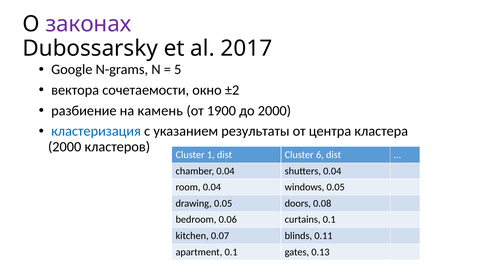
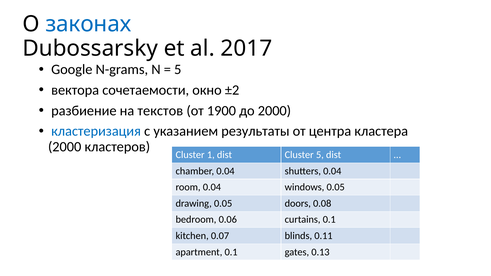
законах colour: purple -> blue
камень: камень -> текстов
Cluster 6: 6 -> 5
